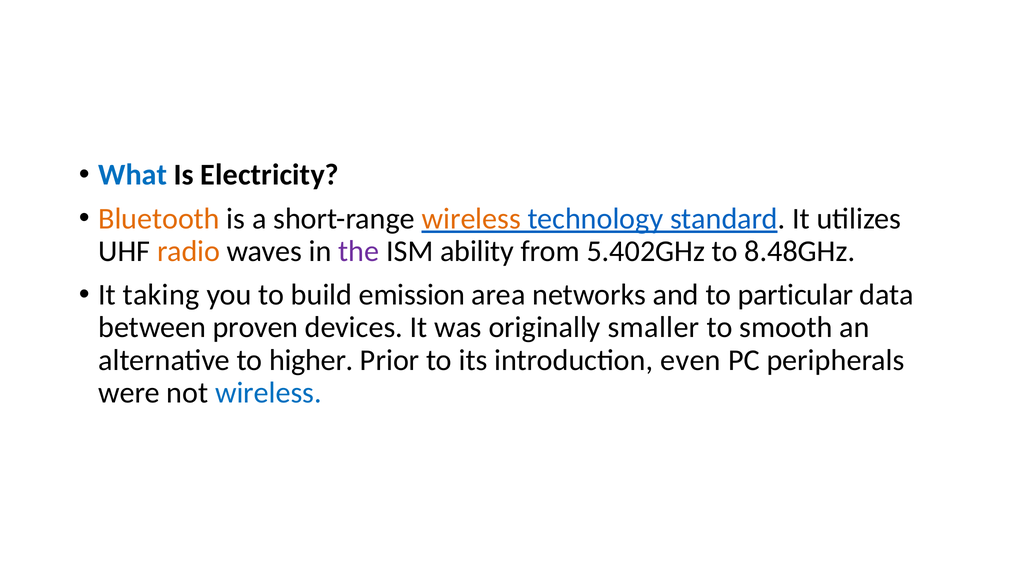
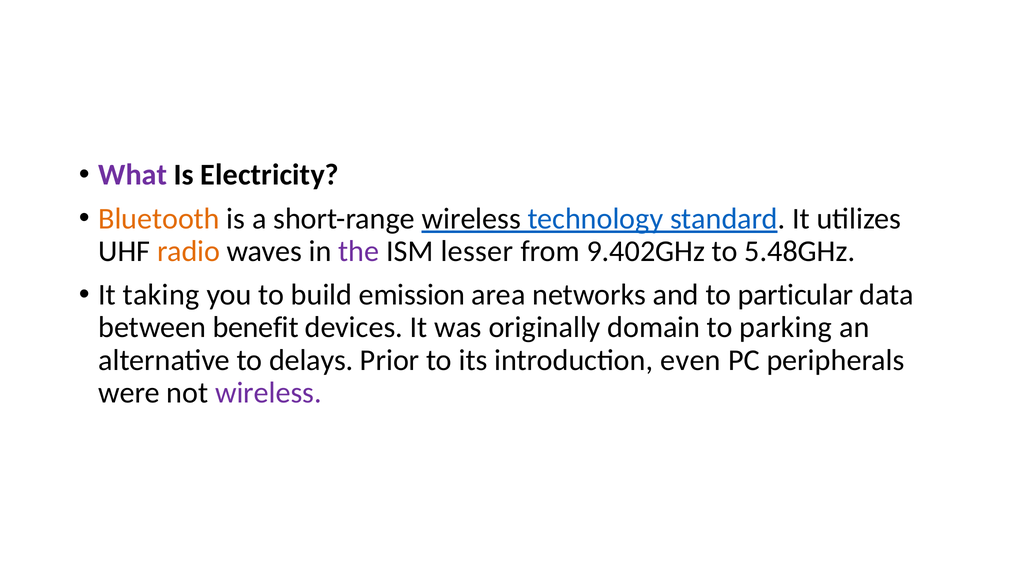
What colour: blue -> purple
wireless at (471, 219) colour: orange -> black
ability: ability -> lesser
5.402GHz: 5.402GHz -> 9.402GHz
8.48GHz: 8.48GHz -> 5.48GHz
proven: proven -> benefit
smaller: smaller -> domain
smooth: smooth -> parking
higher: higher -> delays
wireless at (268, 393) colour: blue -> purple
